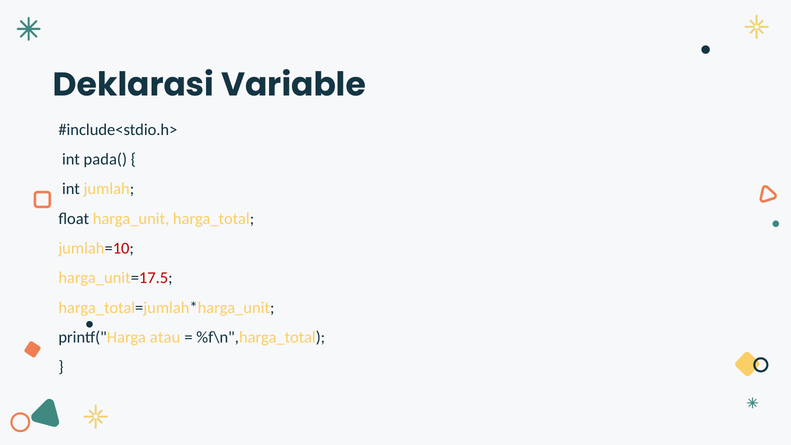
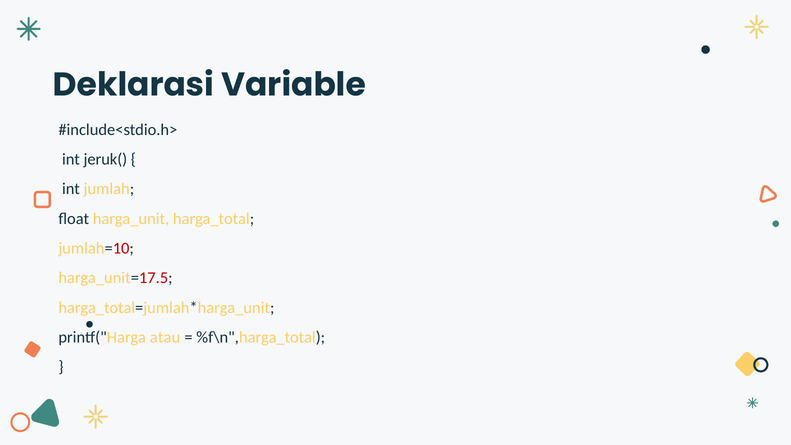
pada(: pada( -> jeruk(
